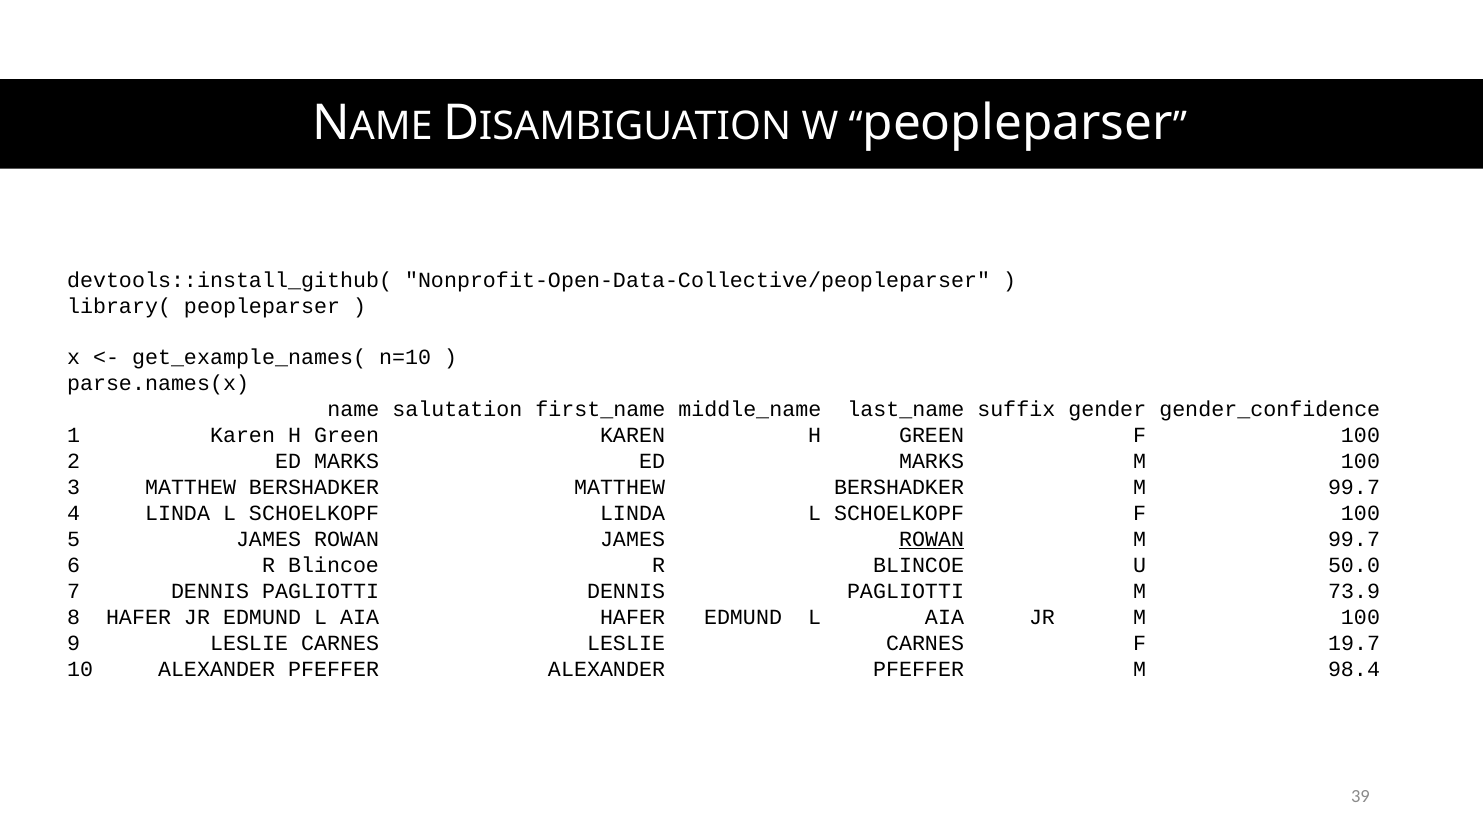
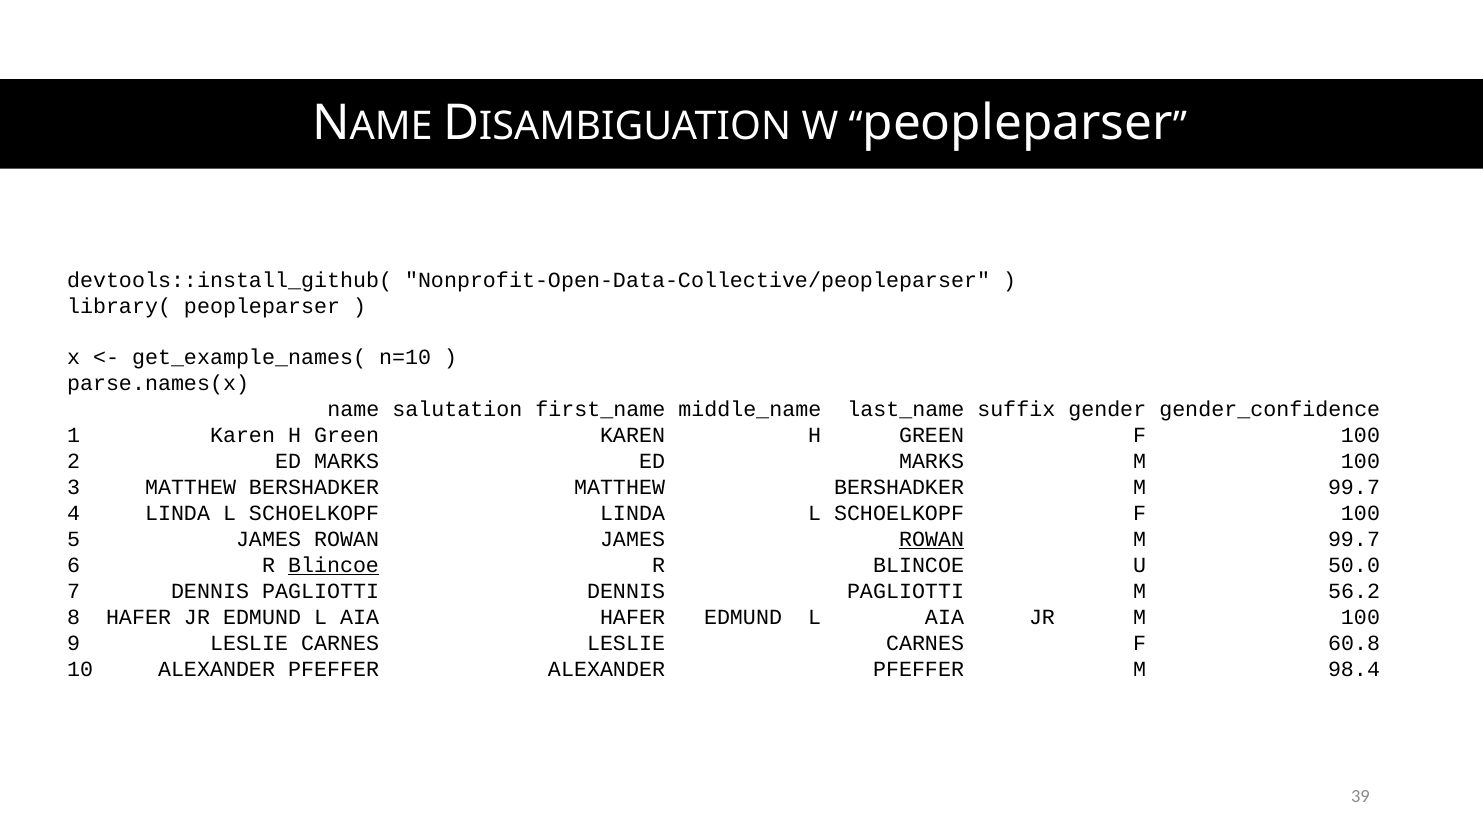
Blincoe at (334, 566) underline: none -> present
73.9: 73.9 -> 56.2
19.7: 19.7 -> 60.8
